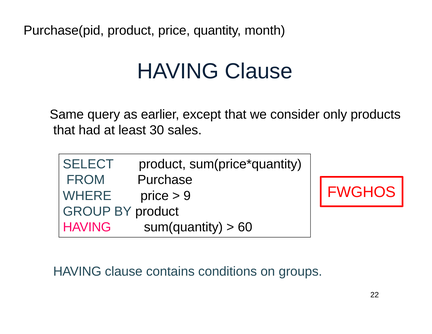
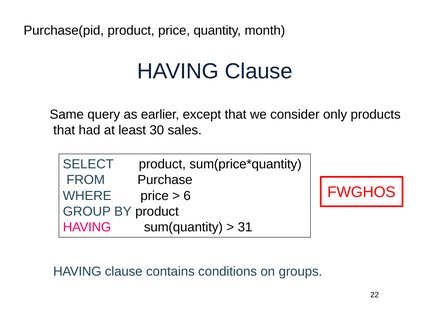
9: 9 -> 6
60: 60 -> 31
